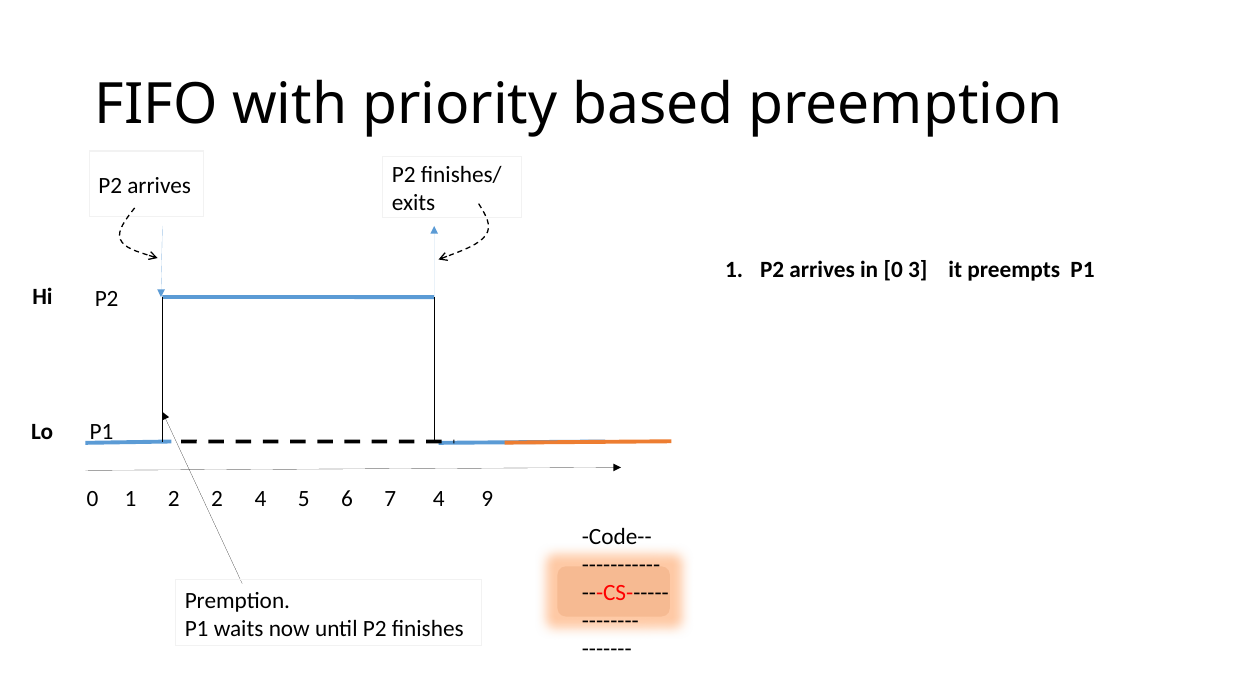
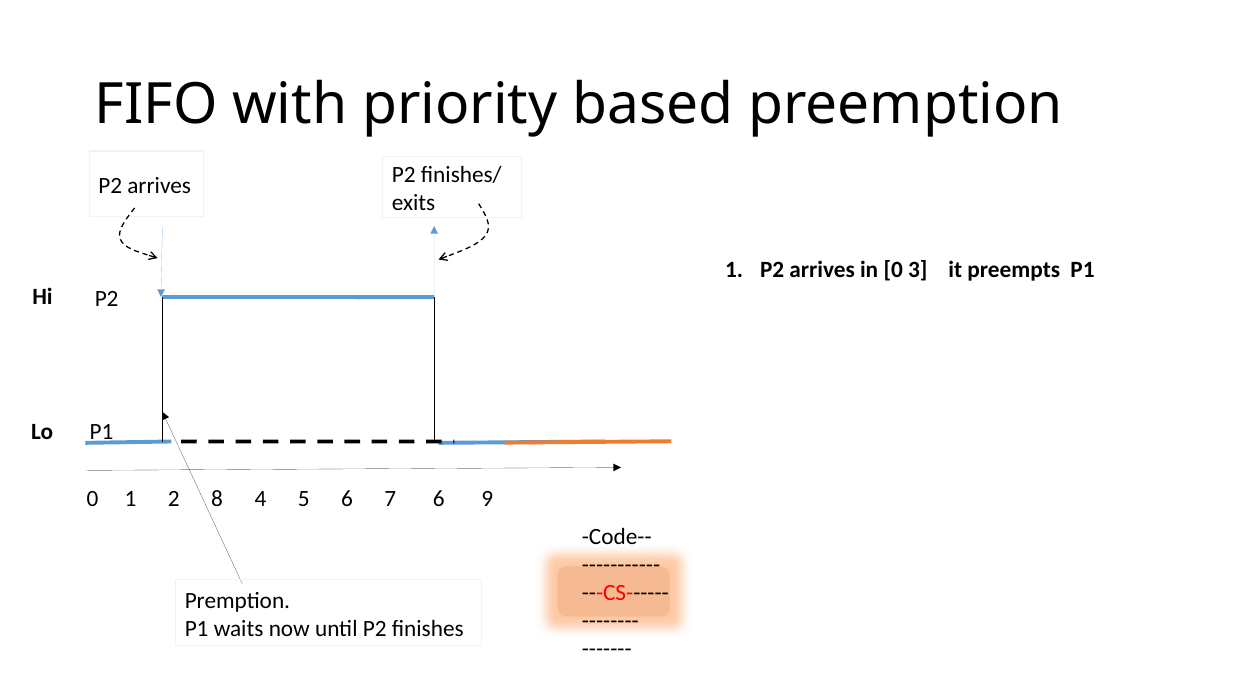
2 2: 2 -> 8
7 4: 4 -> 6
